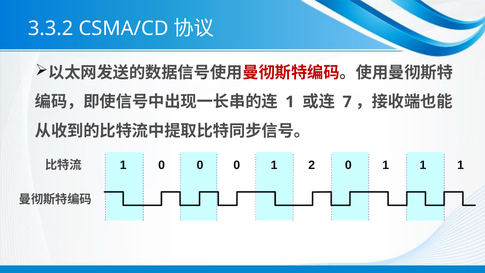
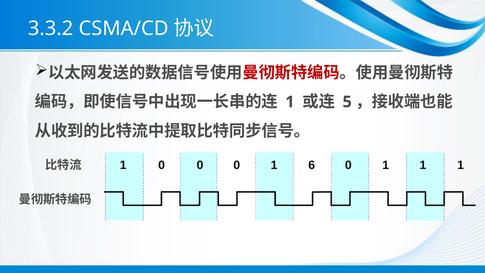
7: 7 -> 5
2: 2 -> 6
